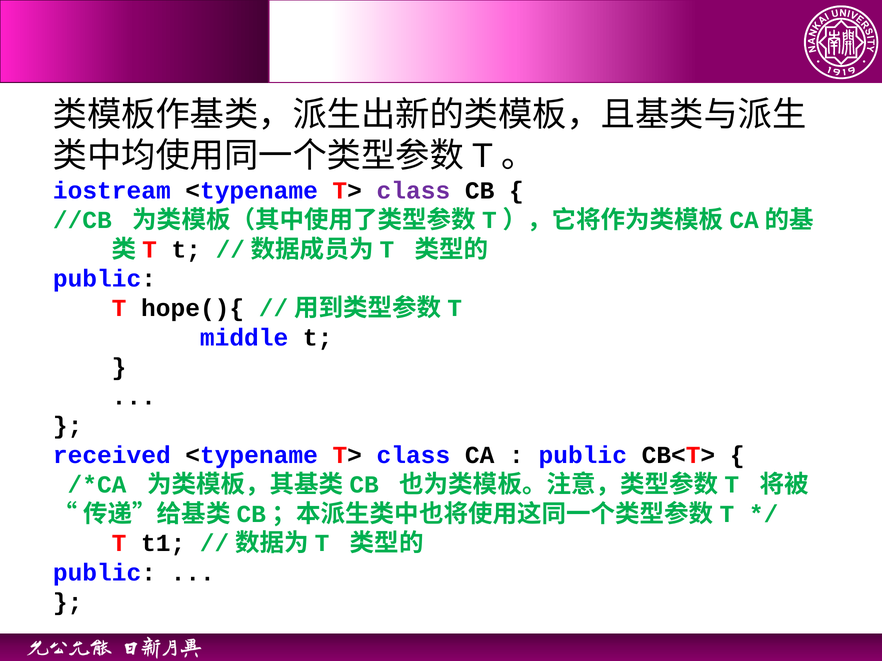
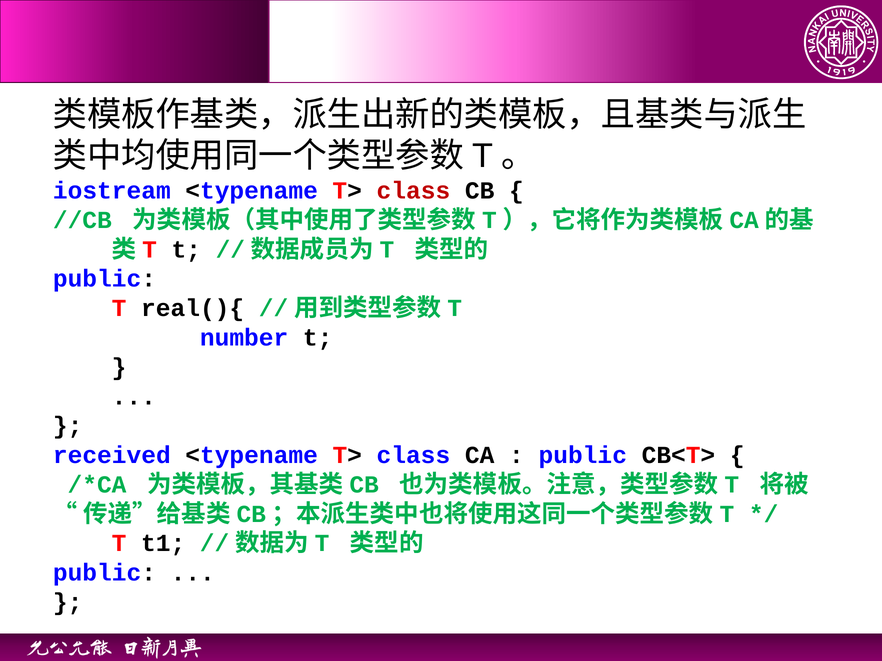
class at (413, 191) colour: purple -> red
hope(){: hope(){ -> real(){
middle: middle -> number
